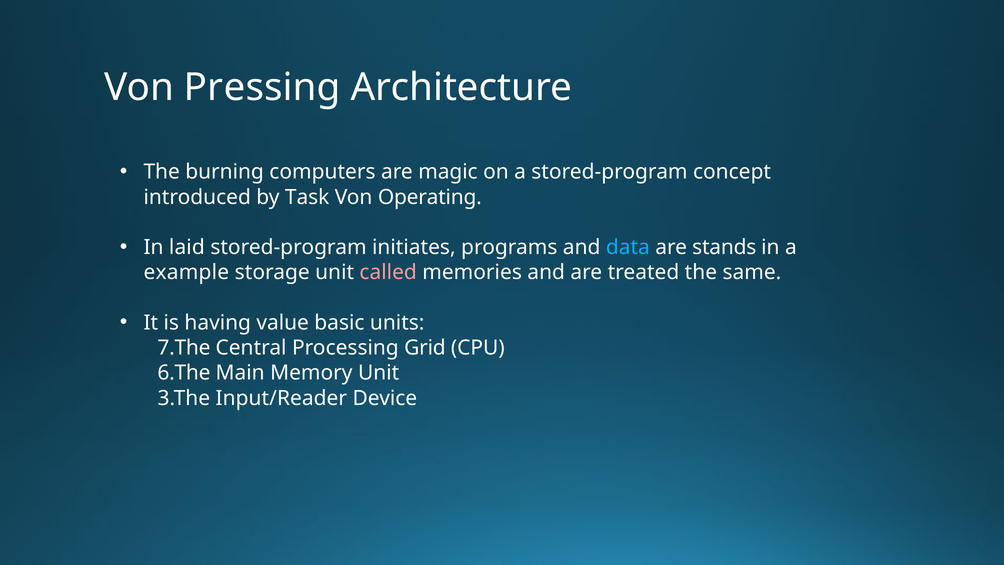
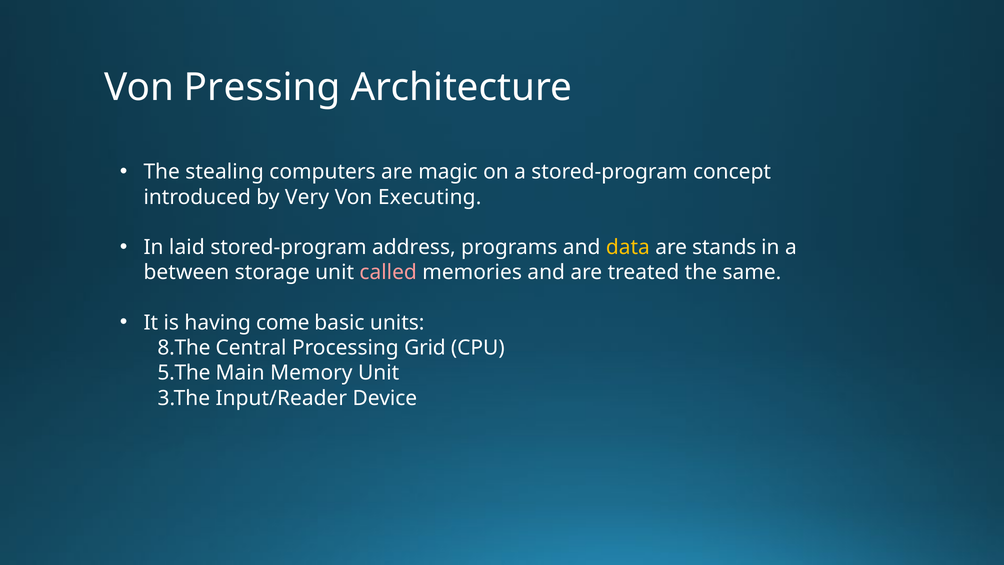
burning: burning -> stealing
Task: Task -> Very
Operating: Operating -> Executing
initiates: initiates -> address
data colour: light blue -> yellow
example: example -> between
value: value -> come
7.The: 7.The -> 8.The
6.The: 6.The -> 5.The
